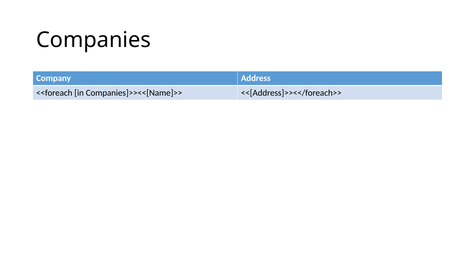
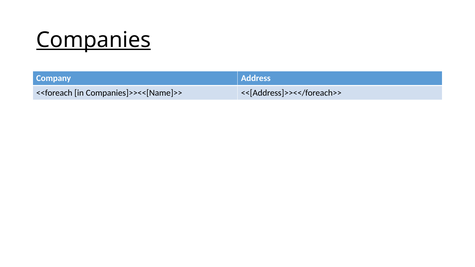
Companies underline: none -> present
